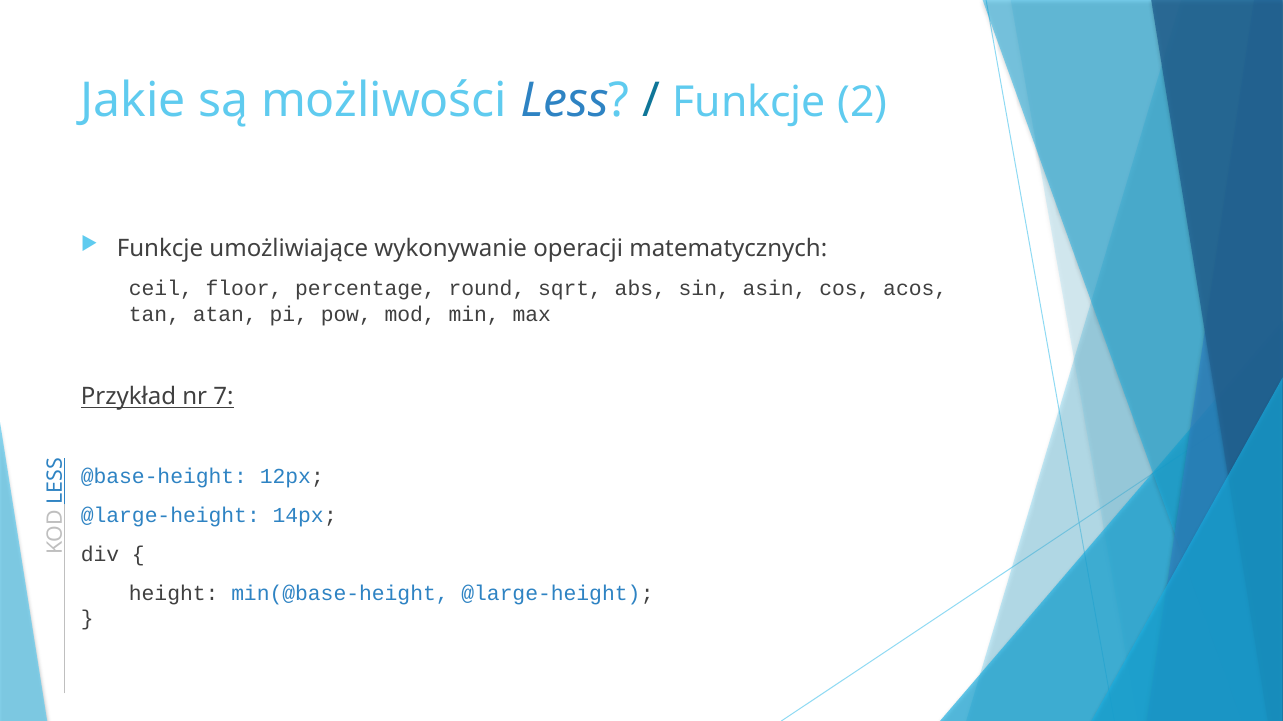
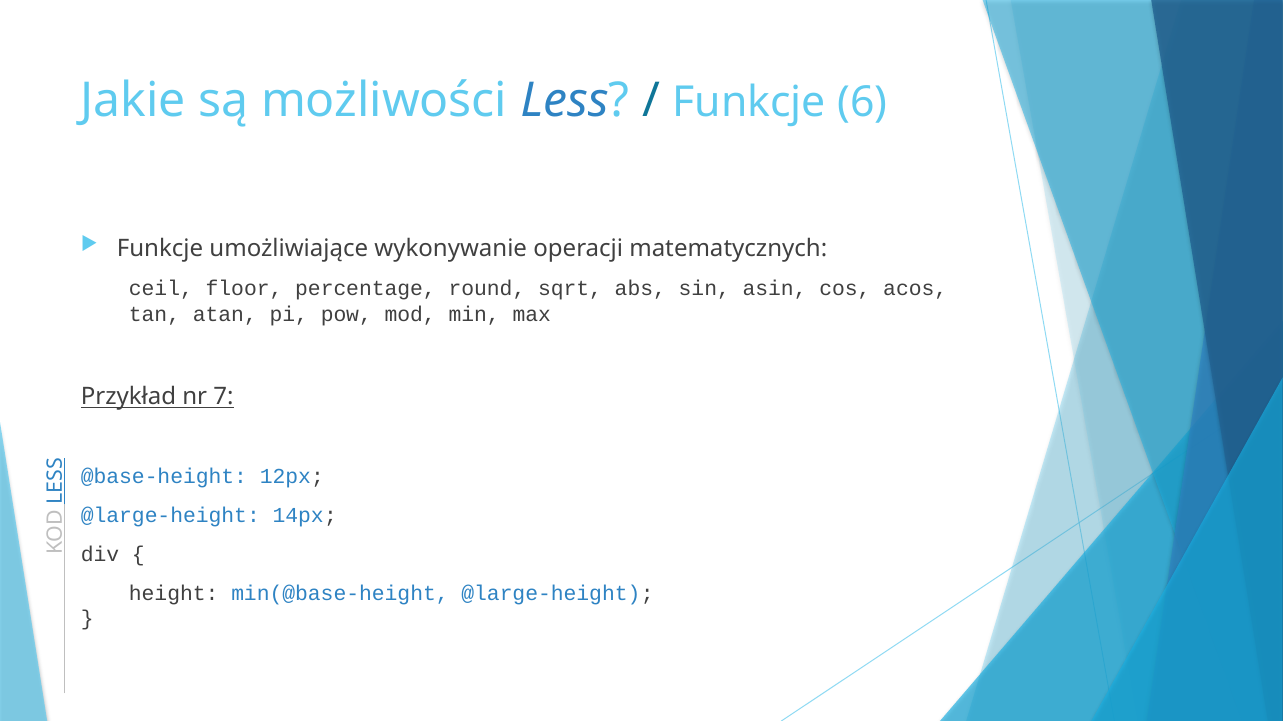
2: 2 -> 6
